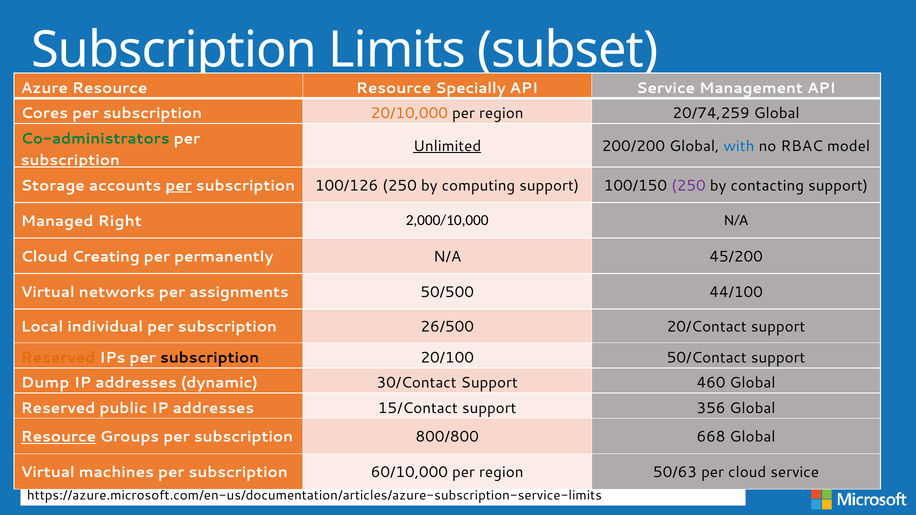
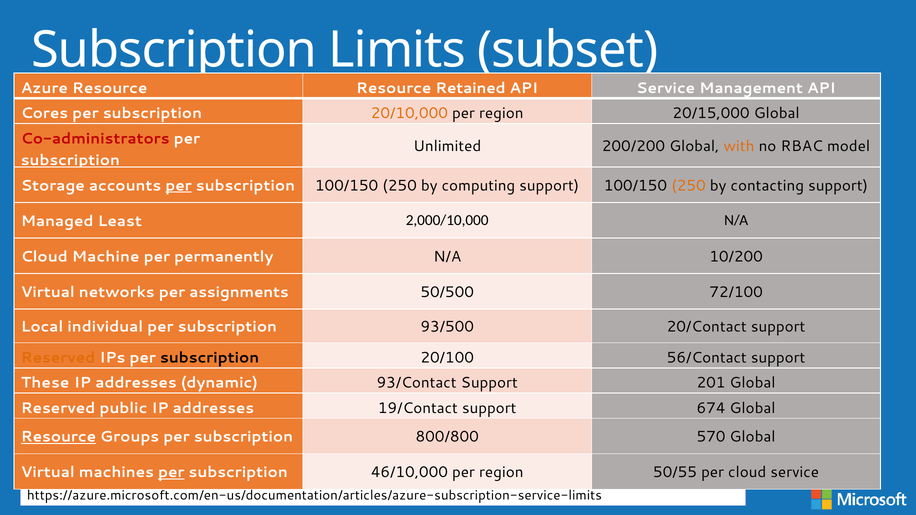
Specially: Specially -> Retained
20/74,259: 20/74,259 -> 20/15,000
Co-administrators colour: green -> red
Unlimited underline: present -> none
with colour: blue -> orange
subscription 100/126: 100/126 -> 100/150
250 at (688, 186) colour: purple -> orange
Right: Right -> Least
Creating: Creating -> Machine
45/200: 45/200 -> 10/200
44/100: 44/100 -> 72/100
26/500: 26/500 -> 93/500
50/Contact: 50/Contact -> 56/Contact
Dump: Dump -> These
30/Contact: 30/Contact -> 93/Contact
460: 460 -> 201
15/Contact: 15/Contact -> 19/Contact
356: 356 -> 674
668: 668 -> 570
per at (171, 473) underline: none -> present
60/10,000: 60/10,000 -> 46/10,000
50/63: 50/63 -> 50/55
